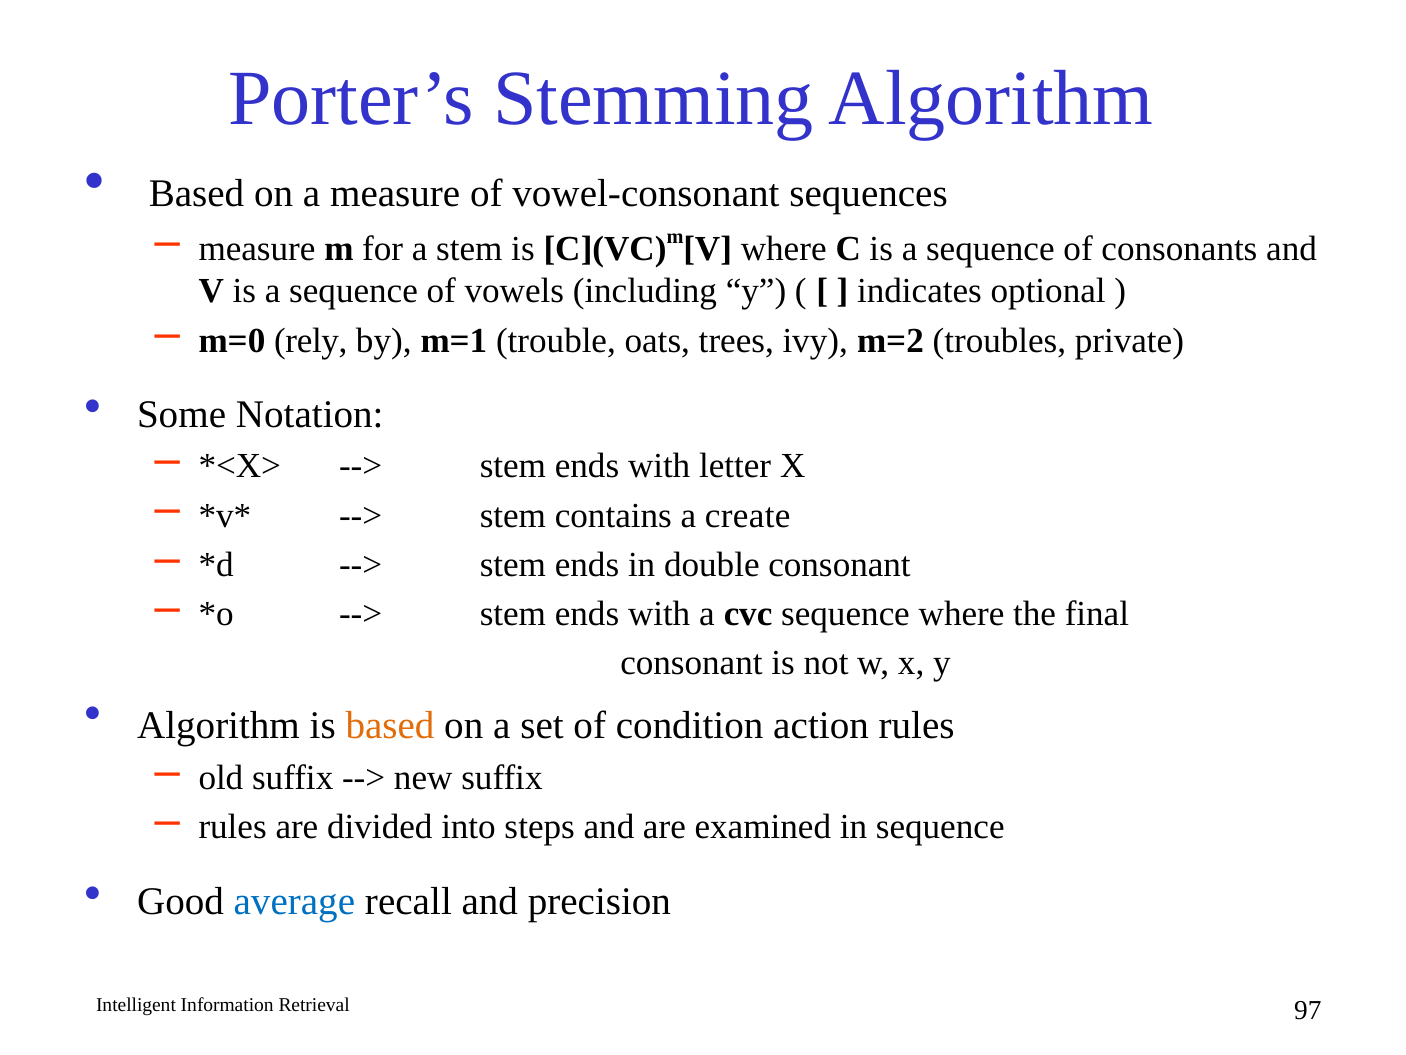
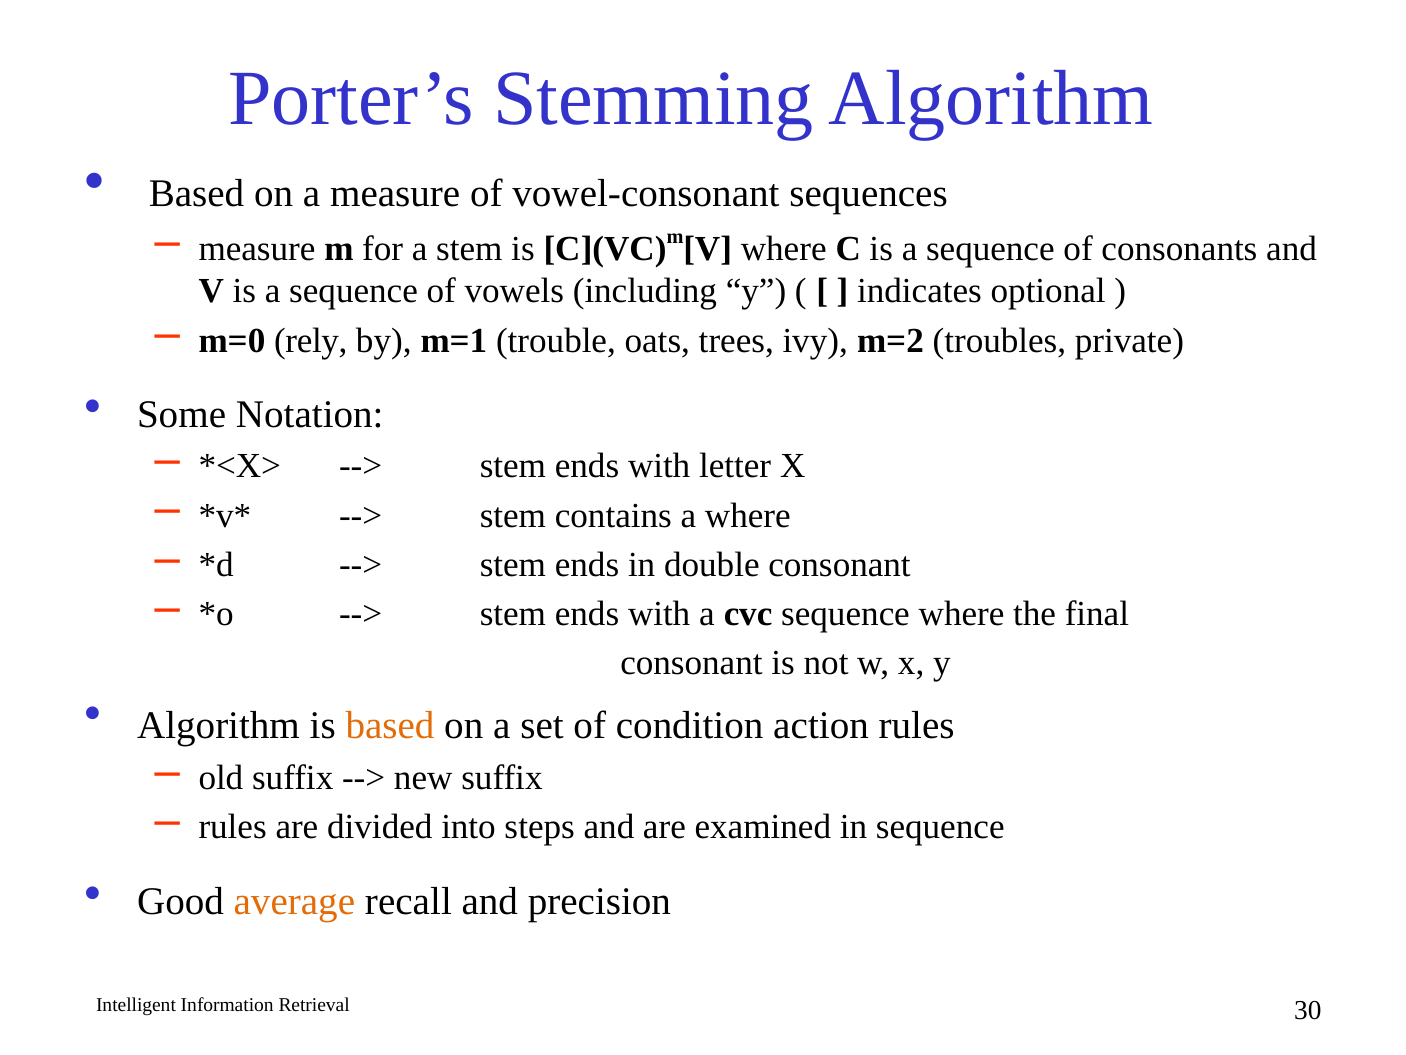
a create: create -> where
average colour: blue -> orange
97: 97 -> 30
